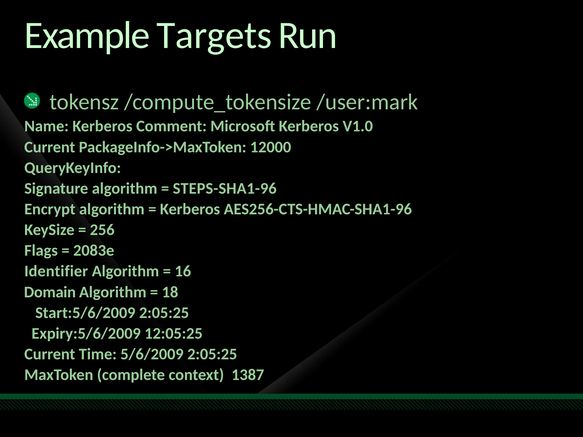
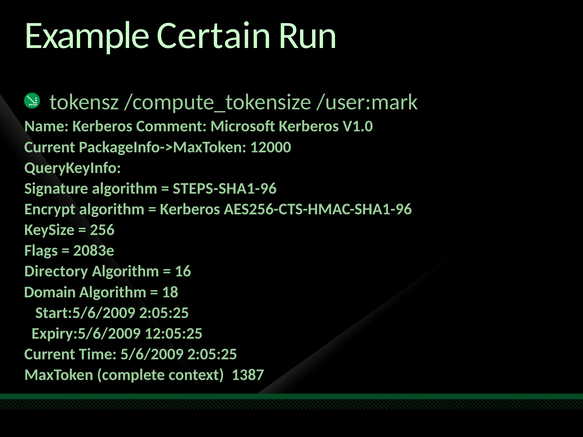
Targets: Targets -> Certain
Identifier: Identifier -> Directory
